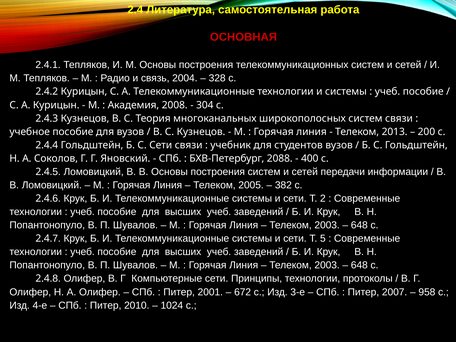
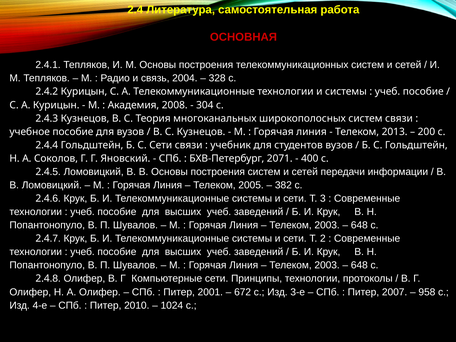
2088: 2088 -> 2071
2: 2 -> 3
5: 5 -> 2
